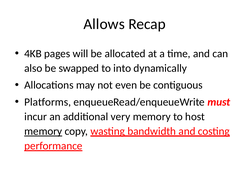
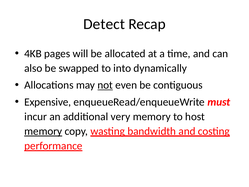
Allows: Allows -> Detect
not underline: none -> present
Platforms: Platforms -> Expensive
